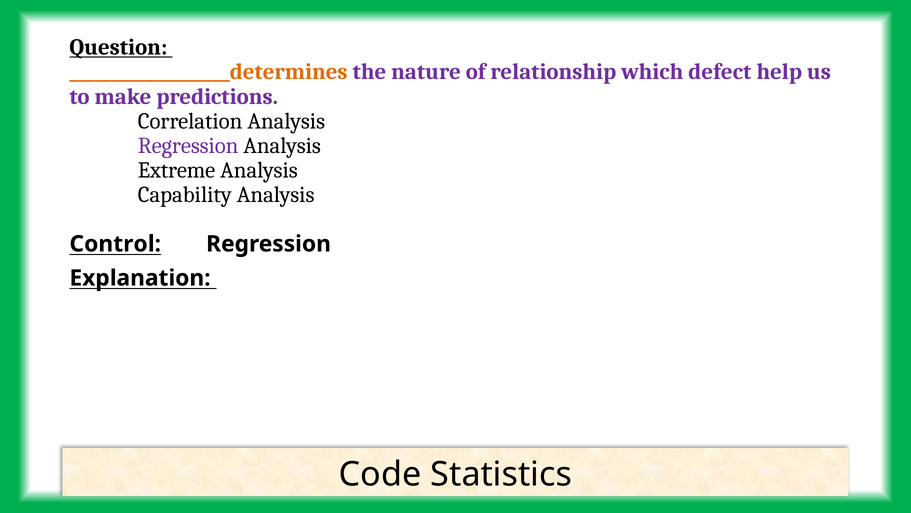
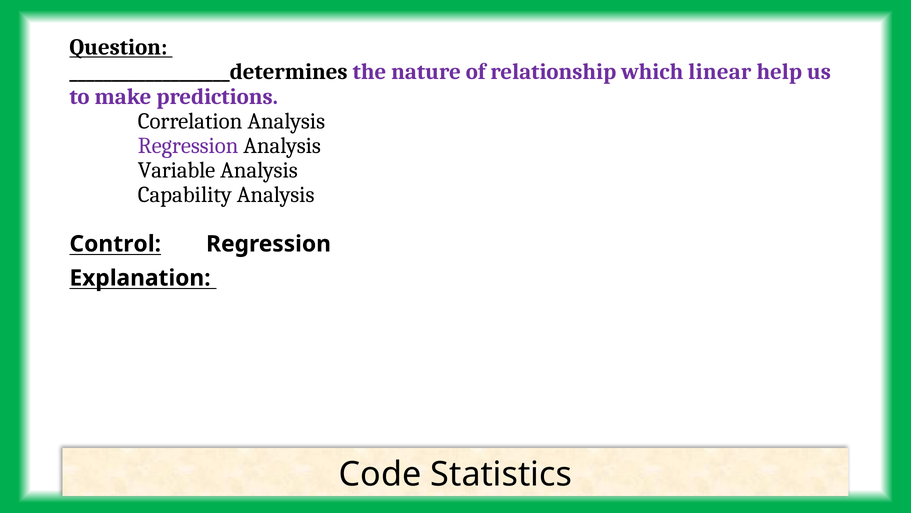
___________________determines colour: orange -> black
defect: defect -> linear
Extreme: Extreme -> Variable
